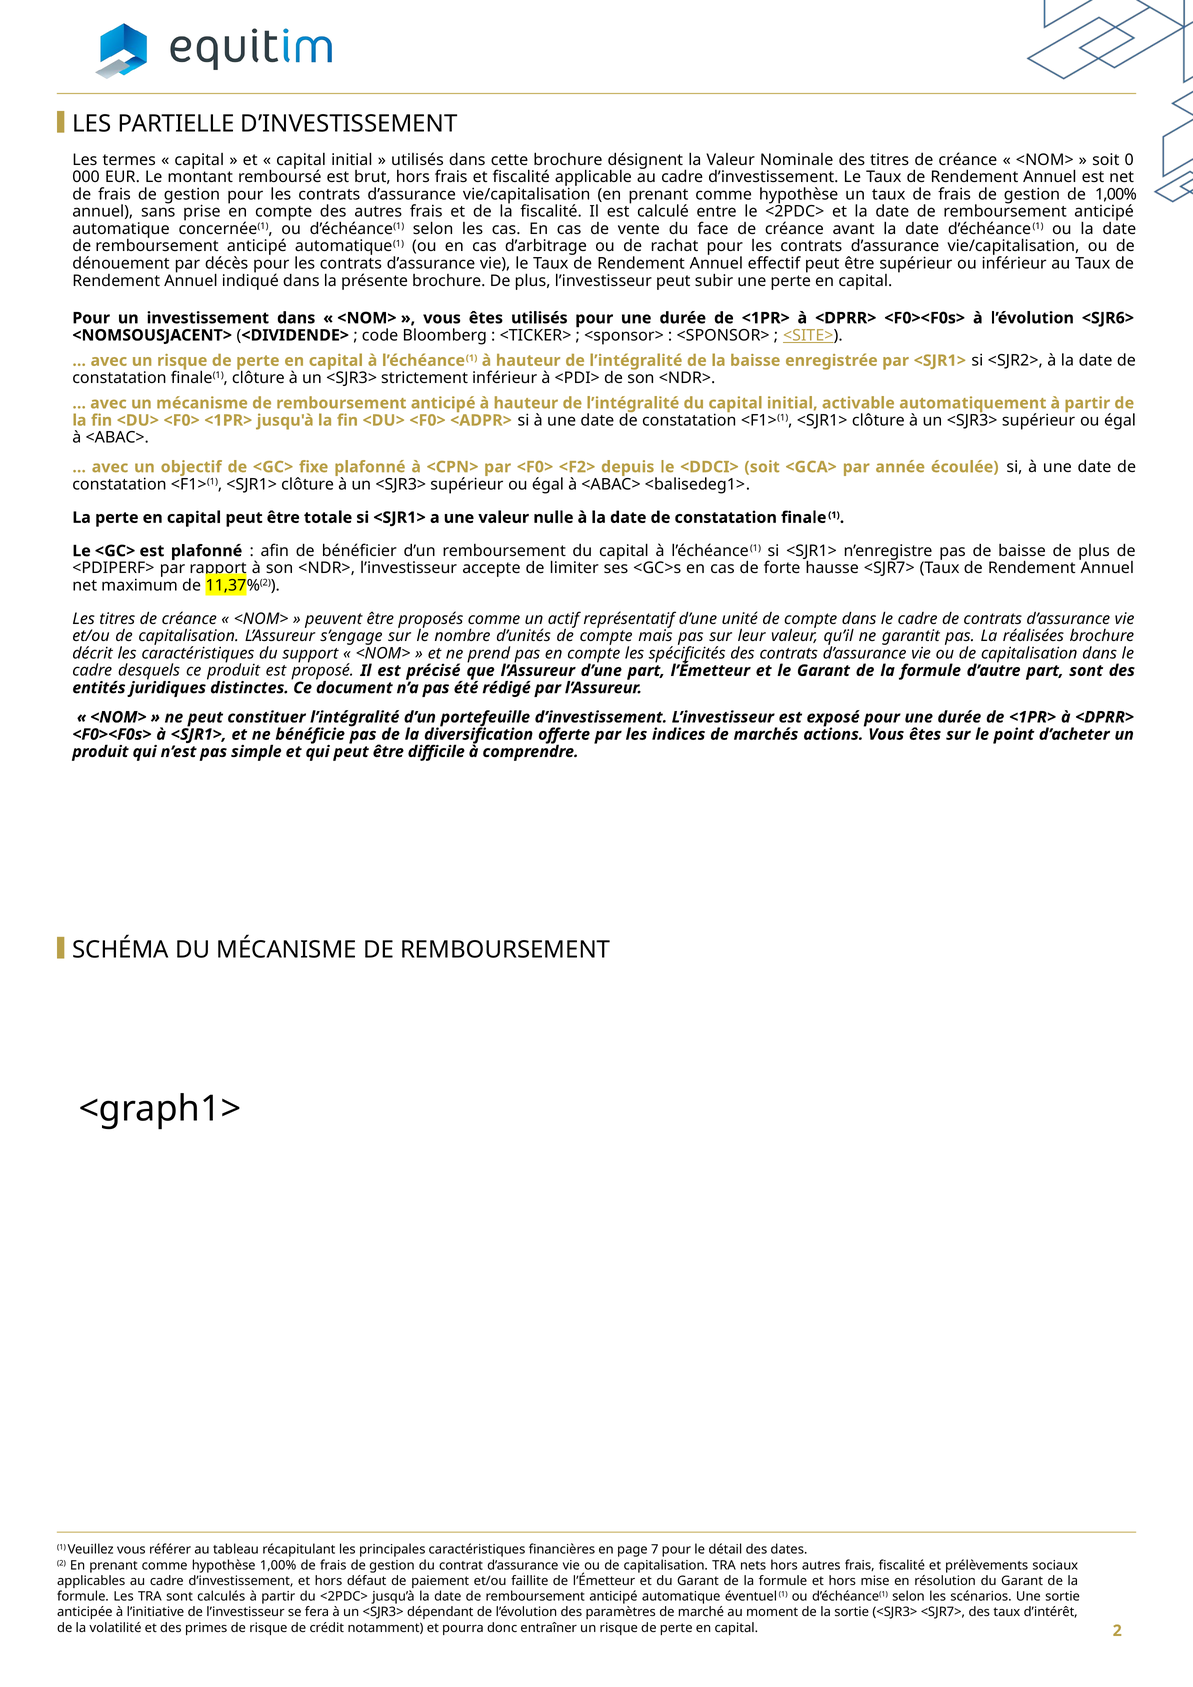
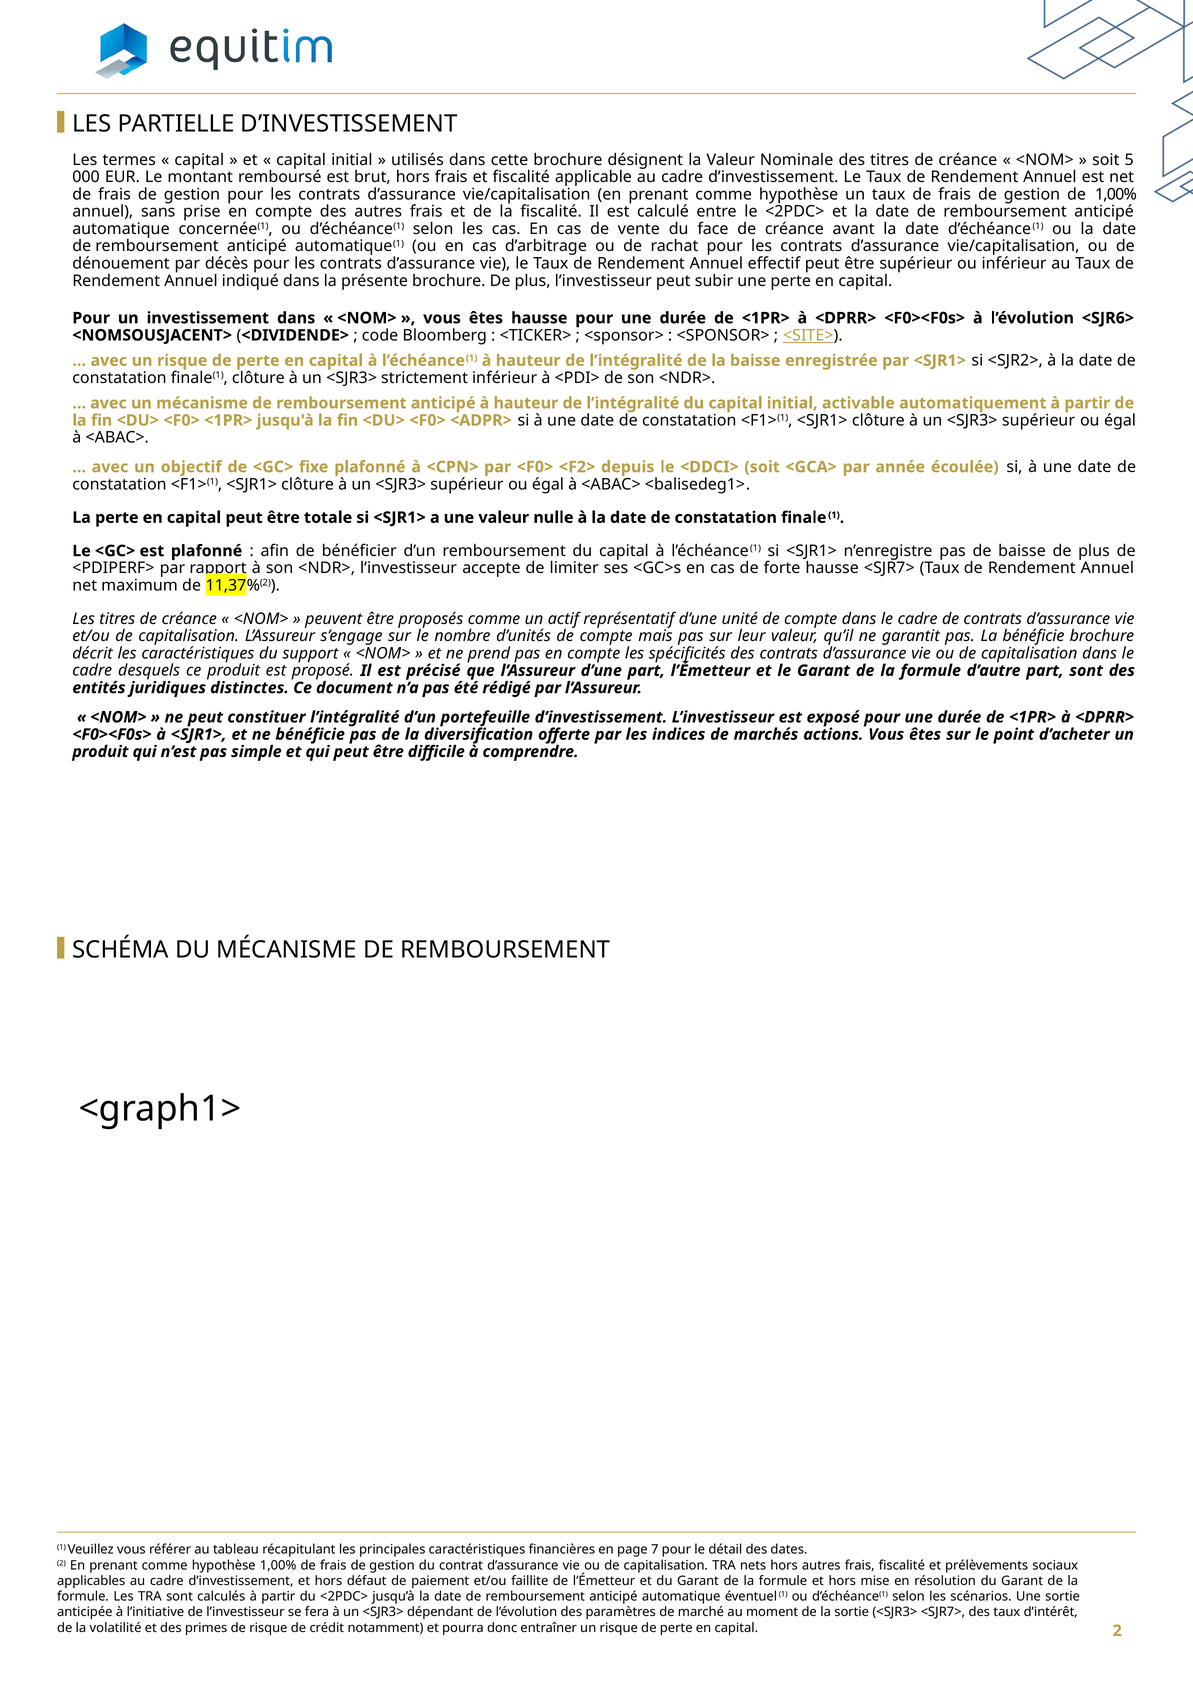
0: 0 -> 5
êtes utilisés: utilisés -> hausse
La réalisées: réalisées -> bénéficie
